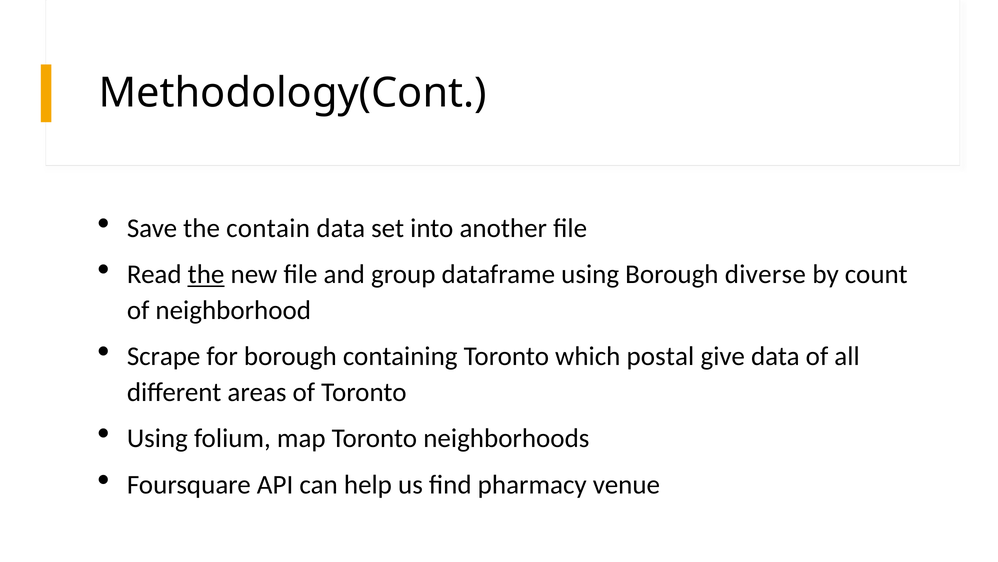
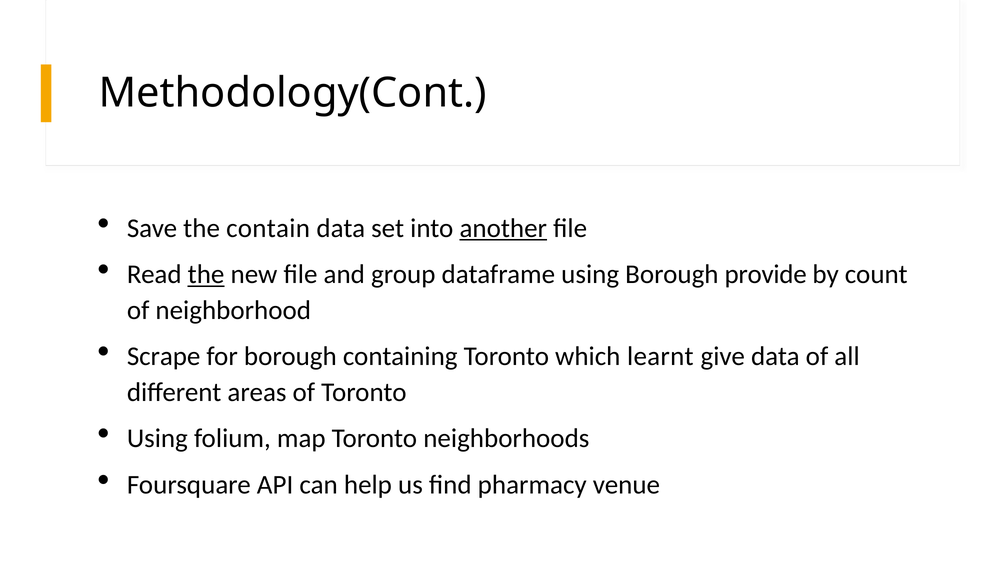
another underline: none -> present
diverse: diverse -> provide
postal: postal -> learnt
